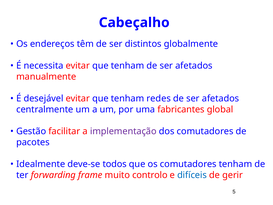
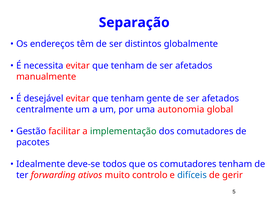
Cabeçalho: Cabeçalho -> Separação
redes: redes -> gente
fabricantes: fabricantes -> autonomia
implementação colour: purple -> green
frame: frame -> ativos
